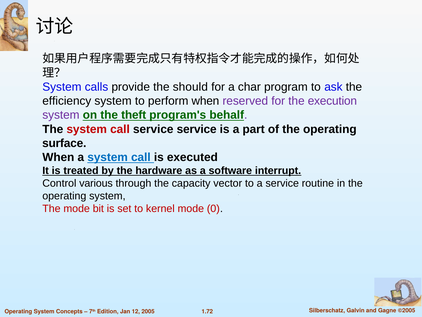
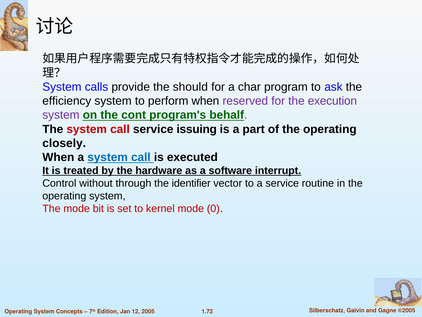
theft: theft -> cont
service service: service -> issuing
surface: surface -> closely
various: various -> without
capacity: capacity -> identifier
